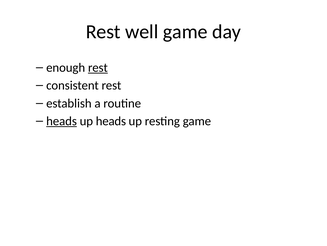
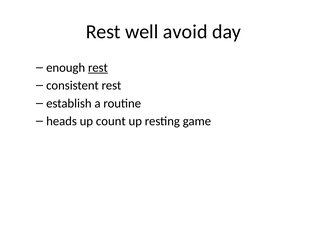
well game: game -> avoid
heads at (62, 121) underline: present -> none
up heads: heads -> count
